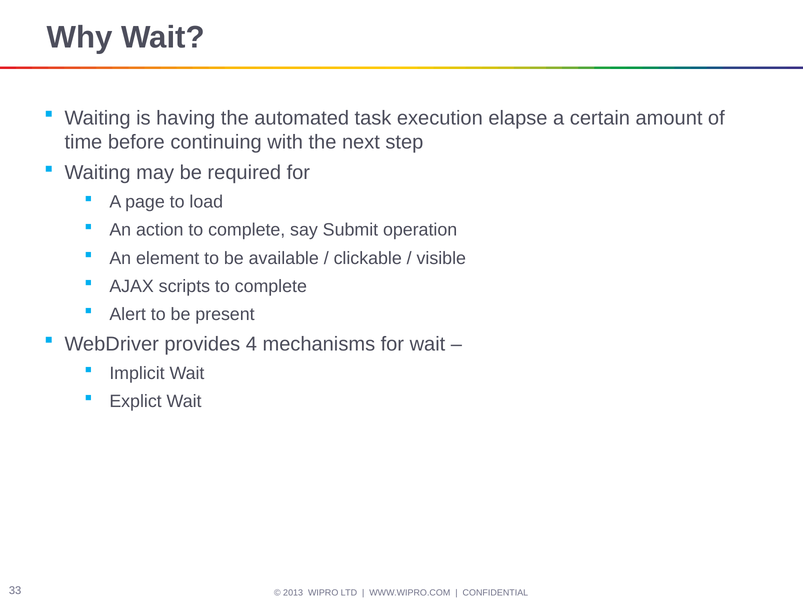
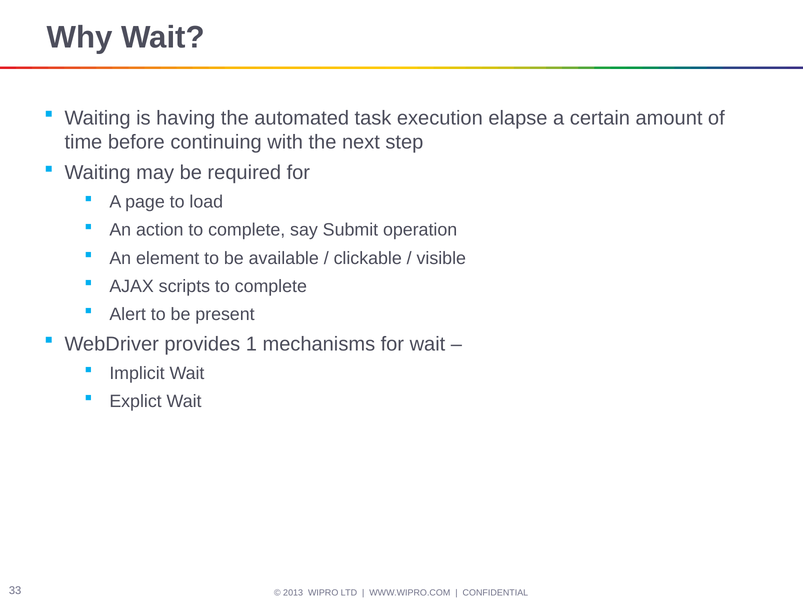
4: 4 -> 1
